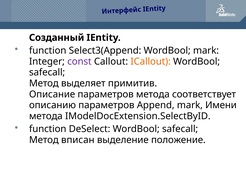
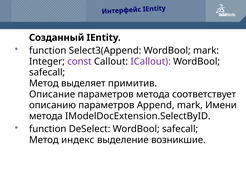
ICallout colour: orange -> purple
вписан: вписан -> индекс
положение: положение -> возникшие
